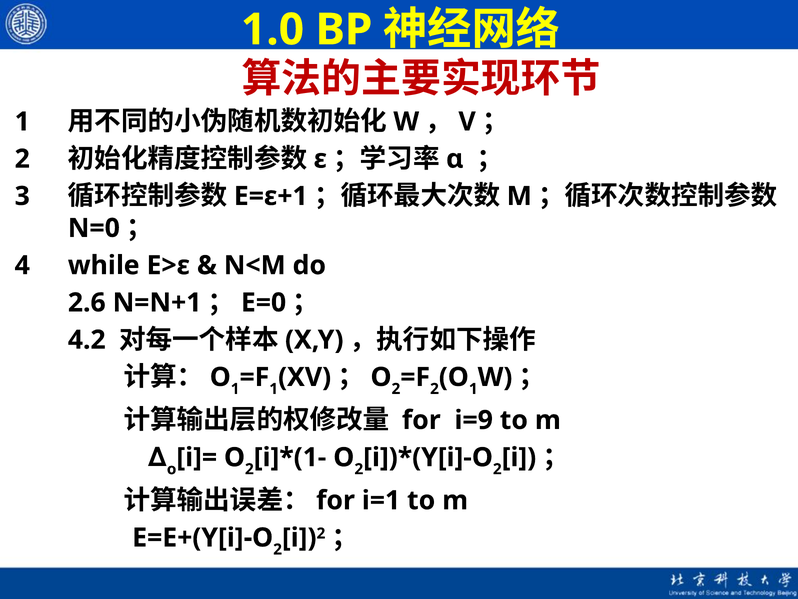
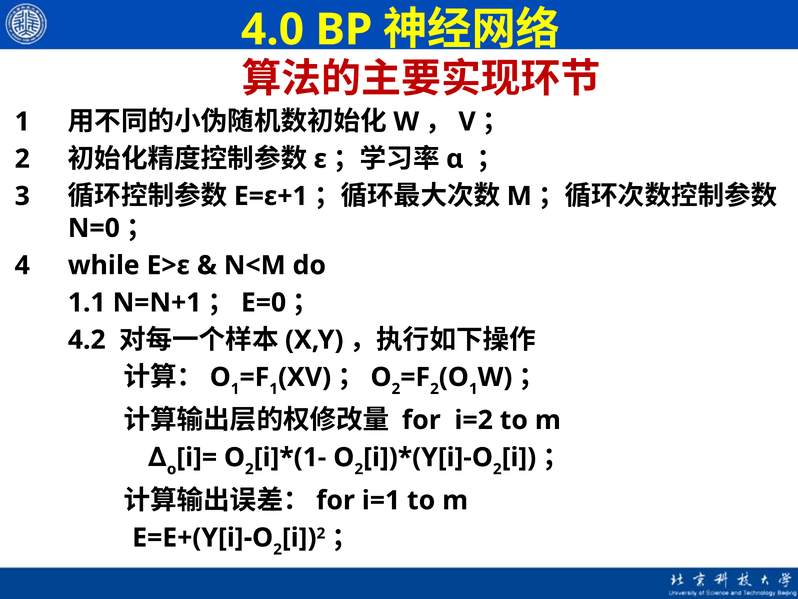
1.0: 1.0 -> 4.0
2.6: 2.6 -> 1.1
i=9: i=9 -> i=2
